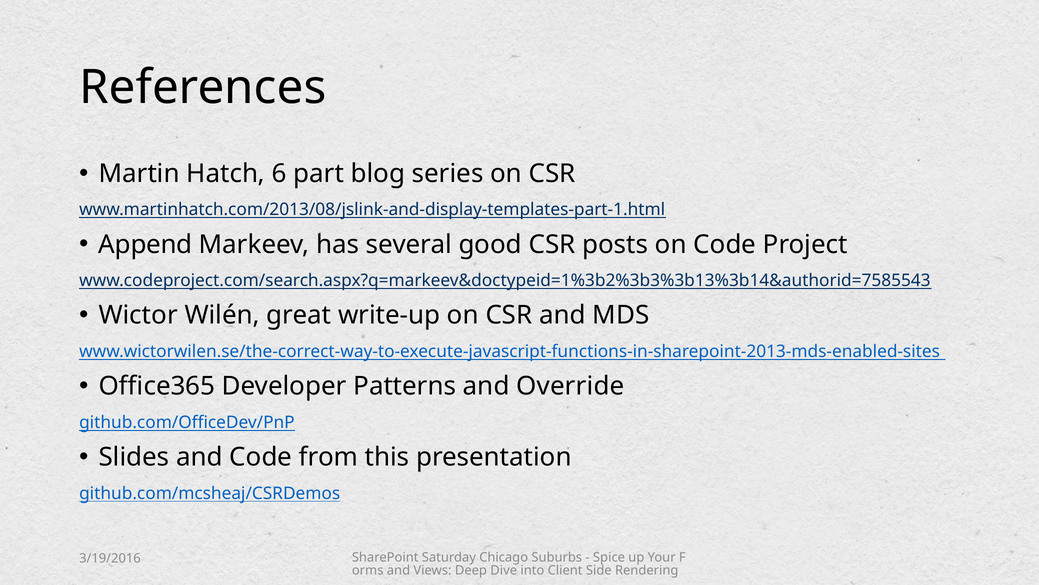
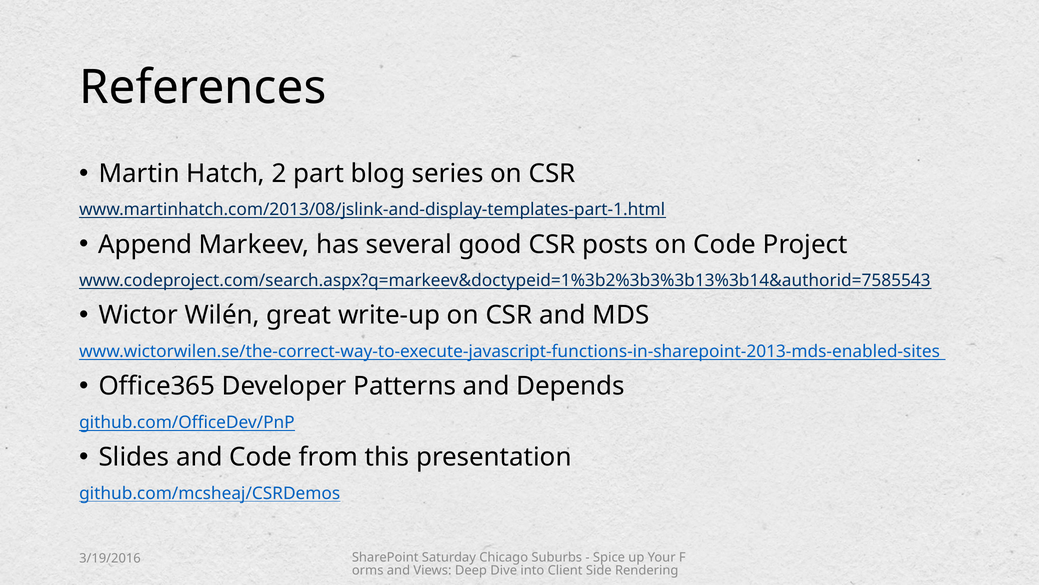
6: 6 -> 2
Override: Override -> Depends
